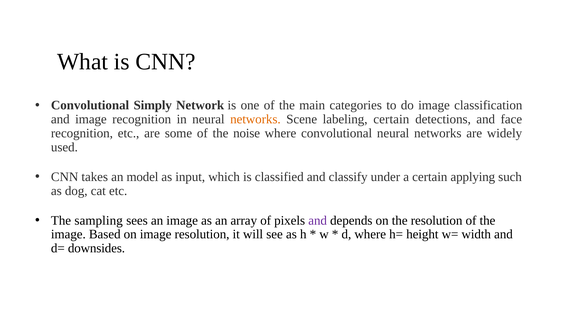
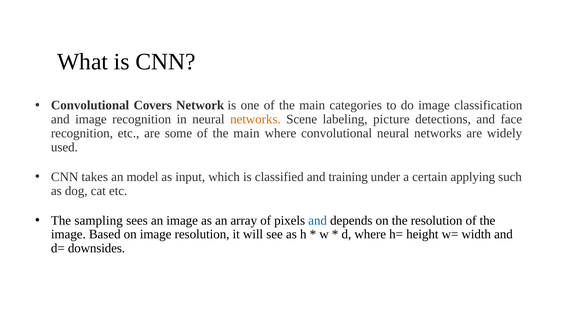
Simply: Simply -> Covers
labeling certain: certain -> picture
some of the noise: noise -> main
classify: classify -> training
and at (318, 220) colour: purple -> blue
